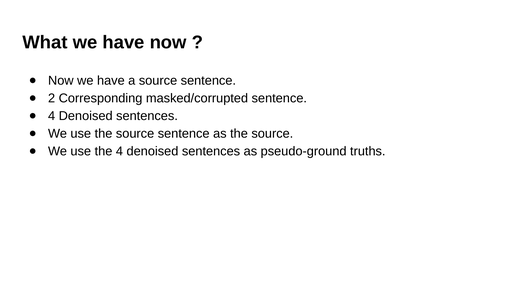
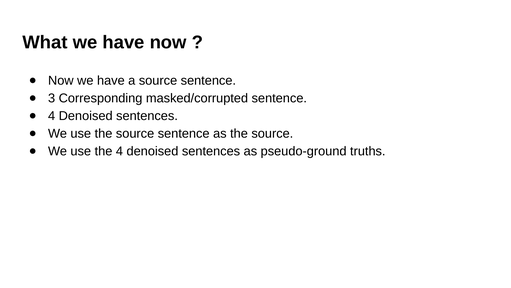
2: 2 -> 3
